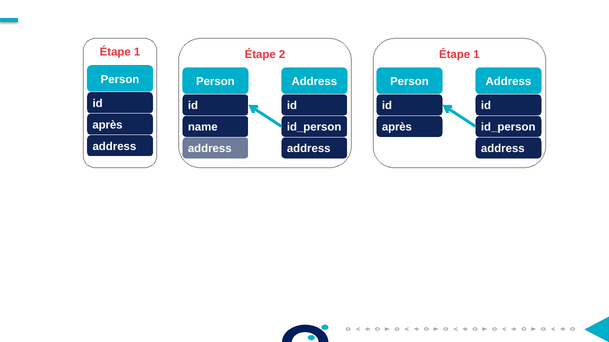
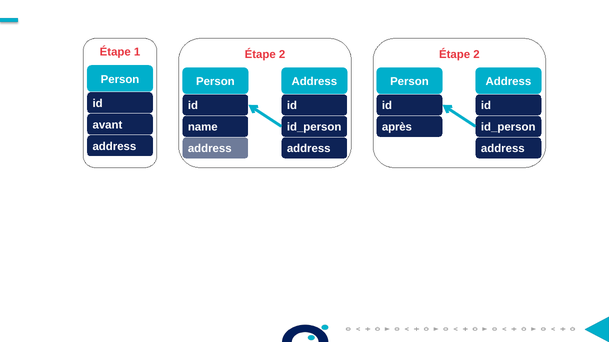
2 Étape 1: 1 -> 2
après at (107, 125): après -> avant
